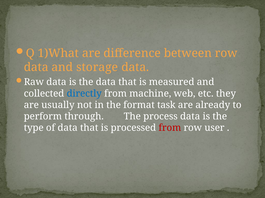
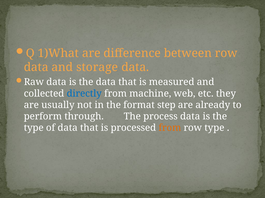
task: task -> step
from at (170, 128) colour: red -> orange
row user: user -> type
